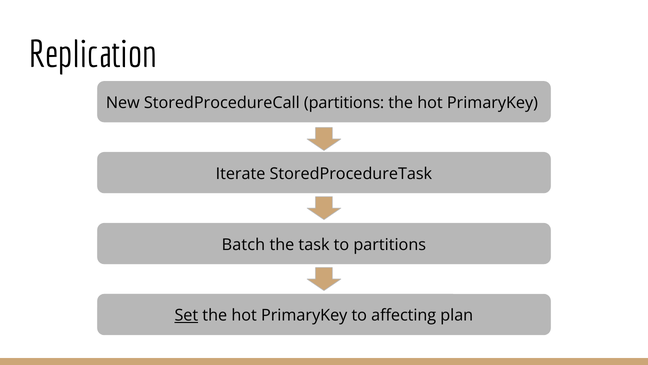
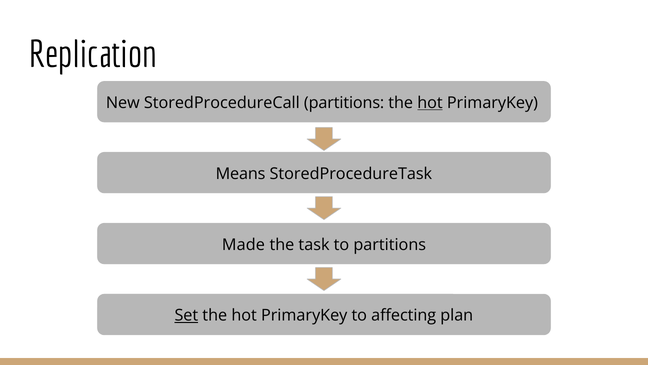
hot at (430, 103) underline: none -> present
Iterate: Iterate -> Means
Batch: Batch -> Made
